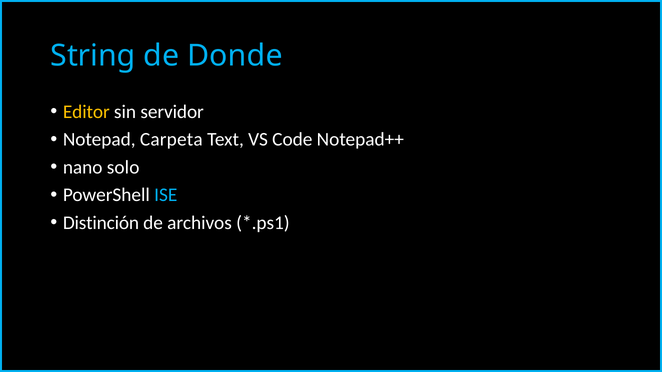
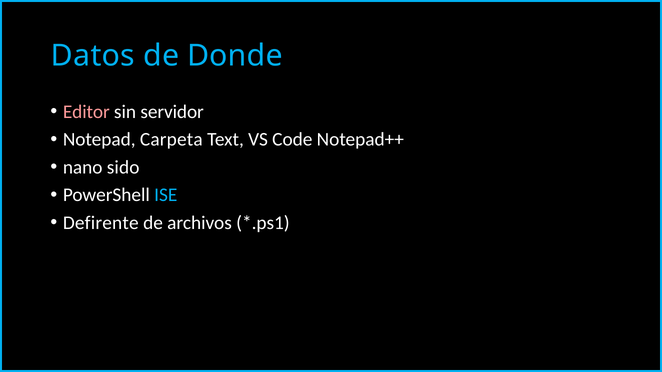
String: String -> Datos
Editor colour: yellow -> pink
solo: solo -> sido
Distinción: Distinción -> Defirente
